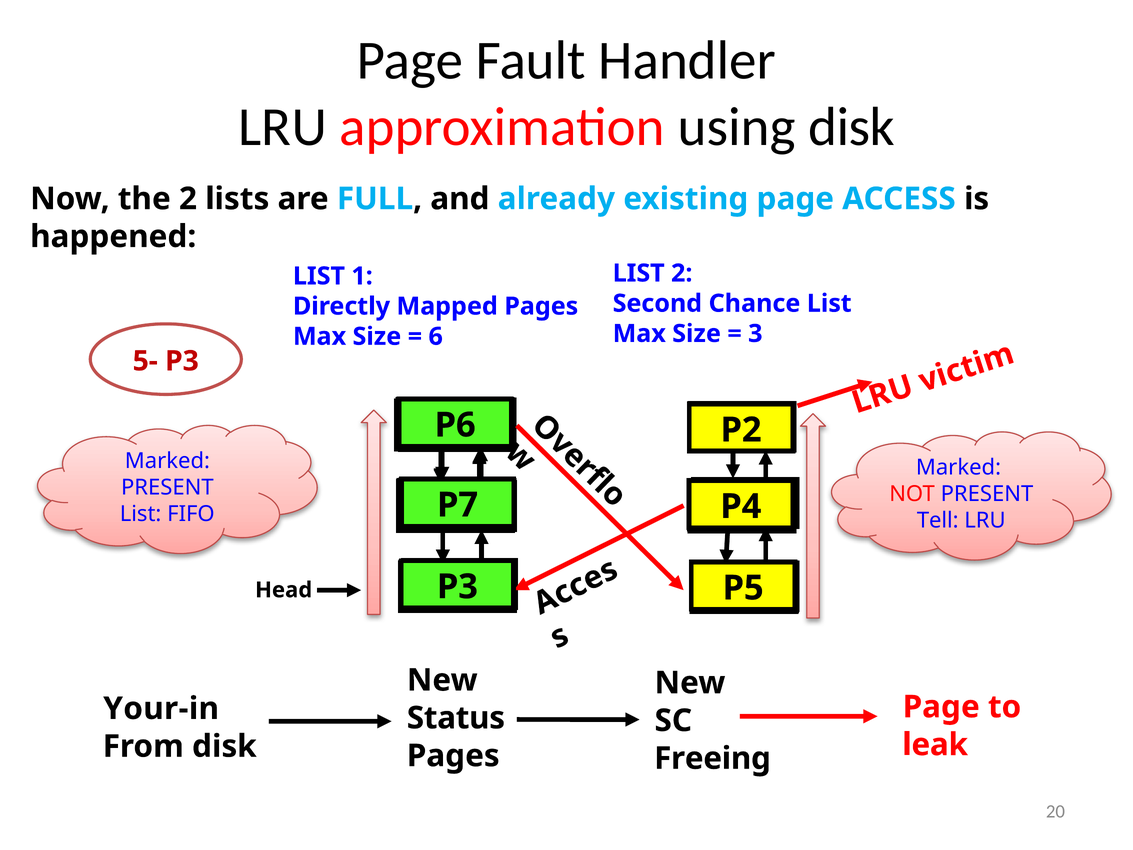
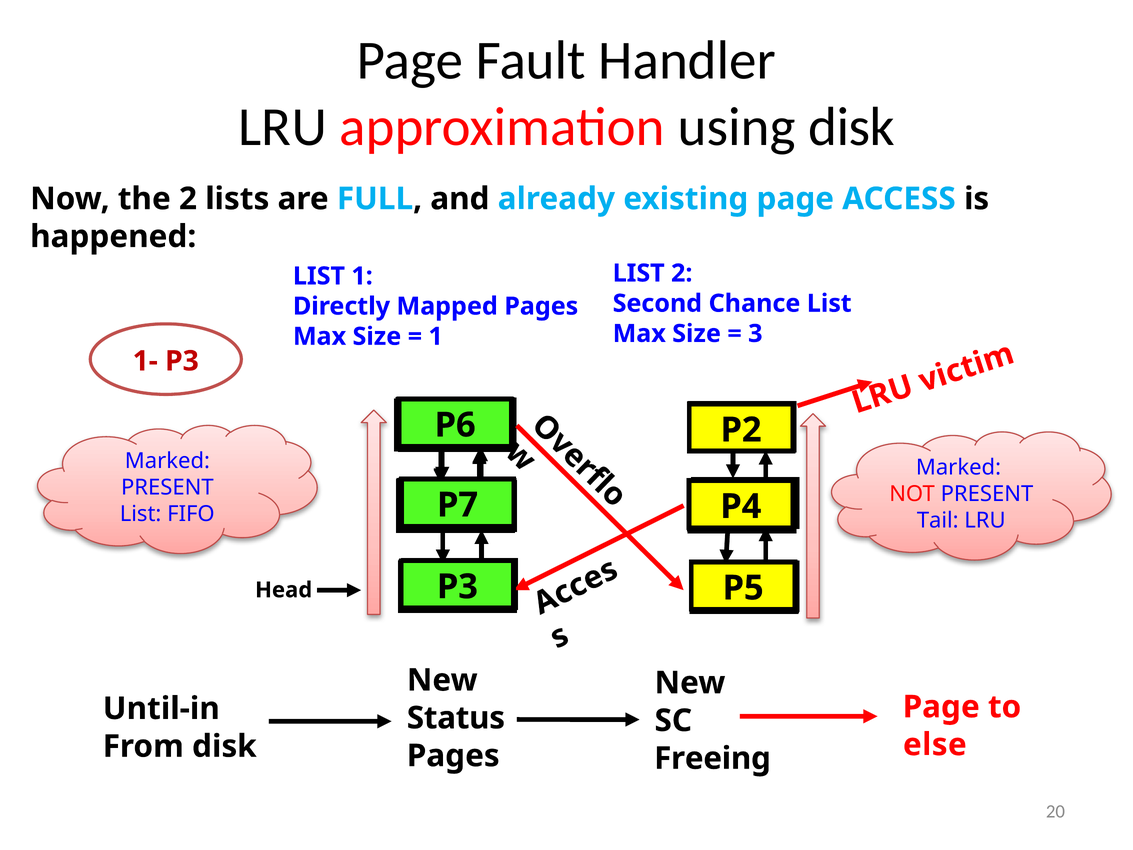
6 at (436, 336): 6 -> 1
5-: 5- -> 1-
Tell: Tell -> Tail
Your-in: Your-in -> Until-in
leak: leak -> else
